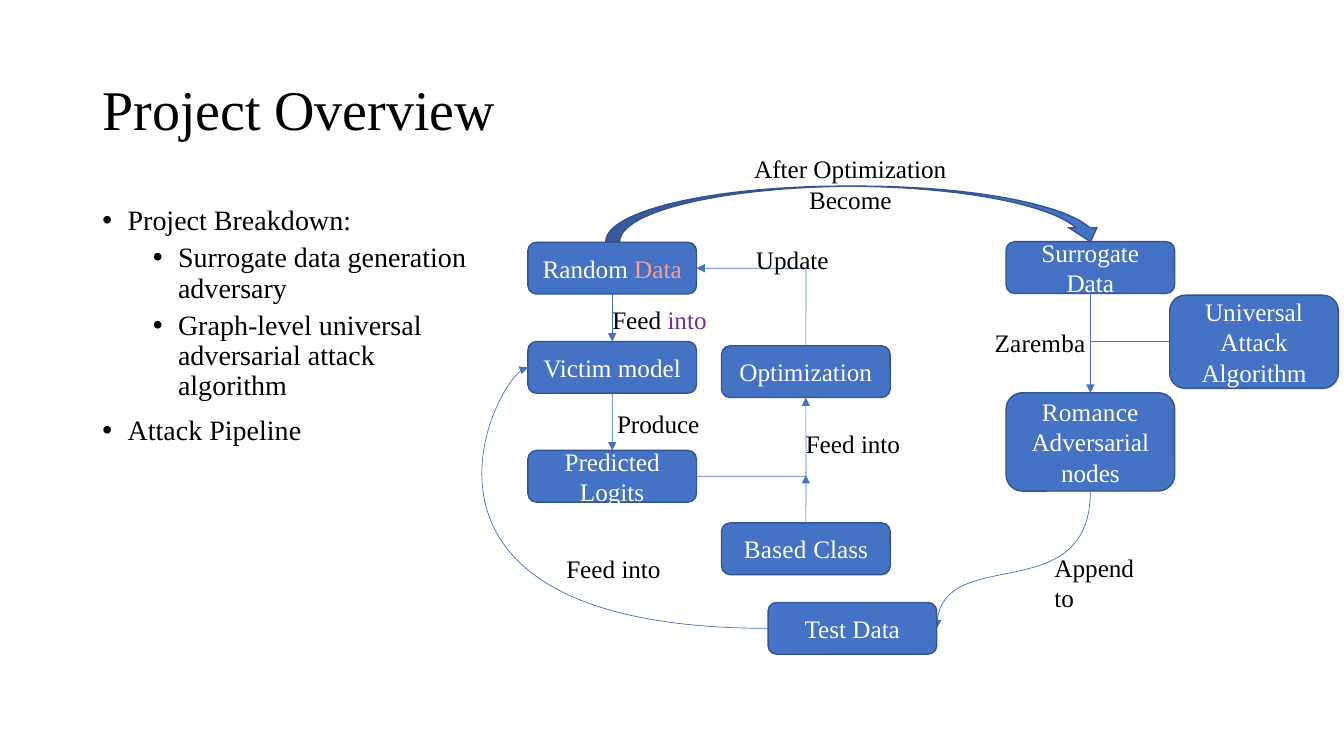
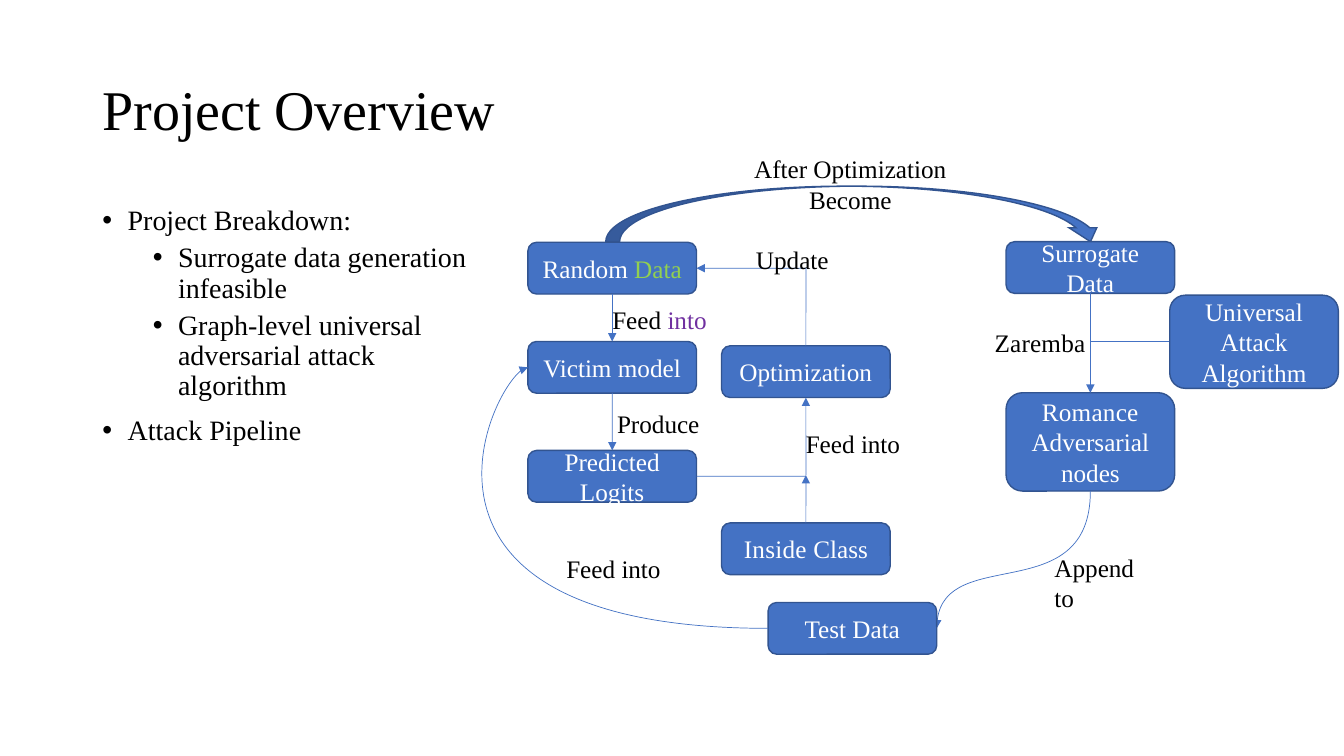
Data at (658, 270) colour: pink -> light green
adversary: adversary -> infeasible
Based: Based -> Inside
